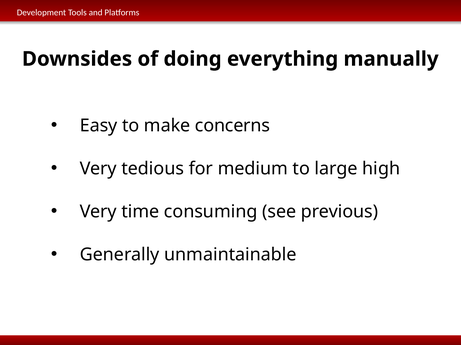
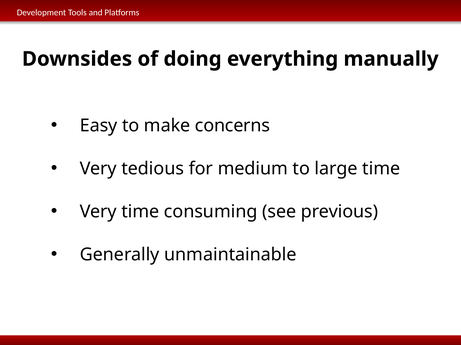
large high: high -> time
